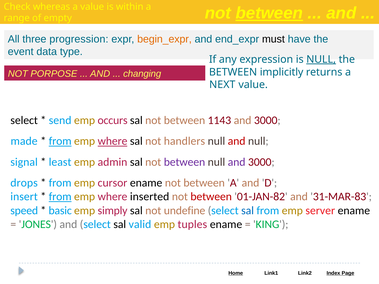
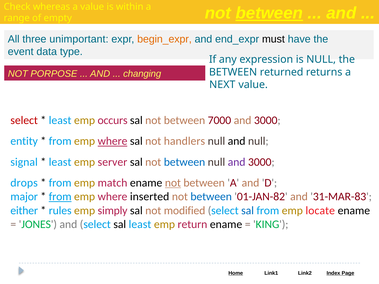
progression: progression -> unimportant
NULL at (321, 59) underline: present -> none
implicitly: implicitly -> returned
select at (24, 120) colour: black -> red
send at (60, 120): send -> least
1143: 1143 -> 7000
made: made -> entity
from at (60, 141) underline: present -> none
and at (237, 141) colour: red -> black
admin: admin -> server
between at (184, 162) colour: purple -> blue
cursor: cursor -> match
not at (173, 183) underline: none -> present
insert: insert -> major
between at (211, 197) colour: red -> blue
speed: speed -> either
basic: basic -> rules
undefine: undefine -> modified
server: server -> locate
sal valid: valid -> least
tuples: tuples -> return
